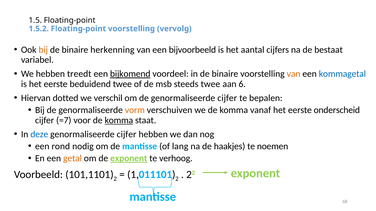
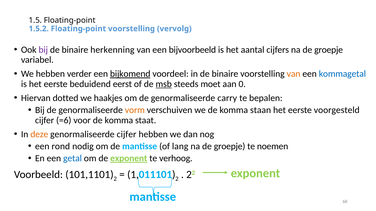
bij at (43, 50) colour: orange -> purple
cijfers na de bestaat: bestaat -> groepje
treedt: treedt -> verder
beduidend twee: twee -> eerst
msb underline: none -> present
steeds twee: twee -> moet
6: 6 -> 0
verschil: verschil -> haakjes
de genormaliseerde cijfer: cijfer -> carry
vanaf: vanaf -> staan
onderscheid: onderscheid -> voorgesteld
=7: =7 -> =6
komma at (119, 120) underline: present -> none
deze colour: blue -> orange
haakjes at (230, 147): haakjes -> groepje
getal colour: orange -> blue
